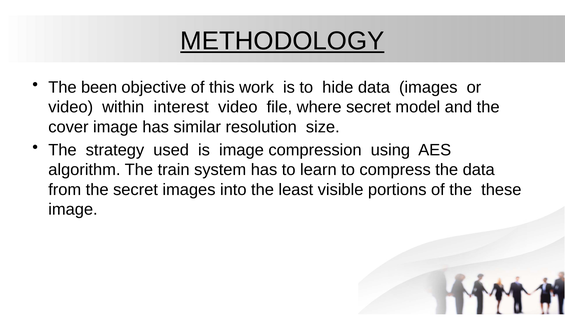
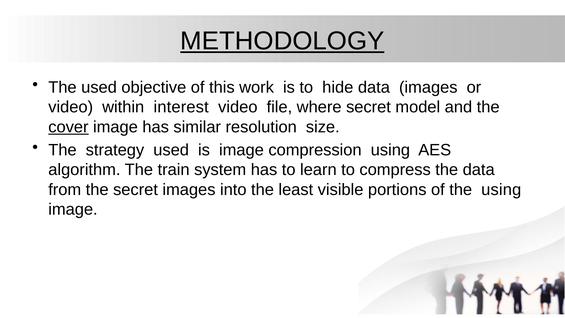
The been: been -> used
cover underline: none -> present
the these: these -> using
